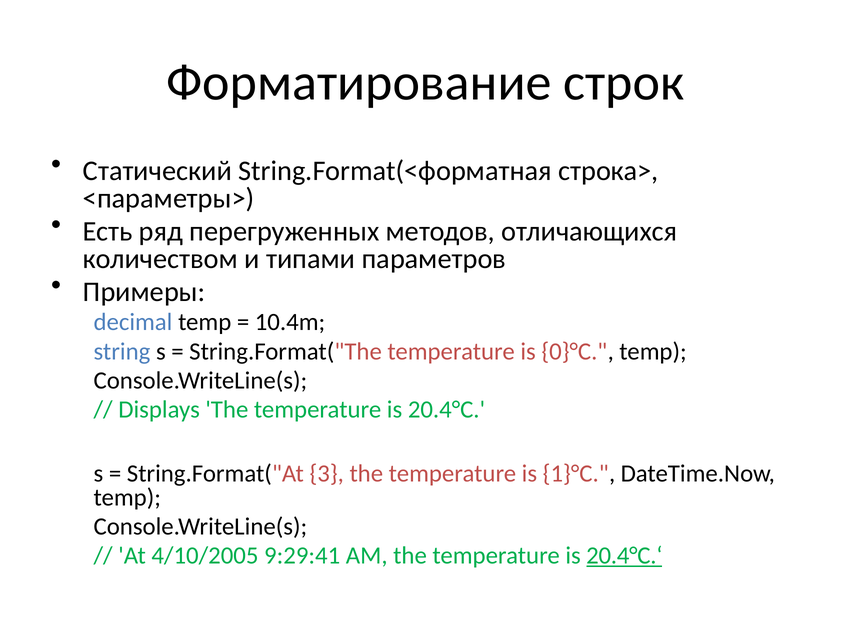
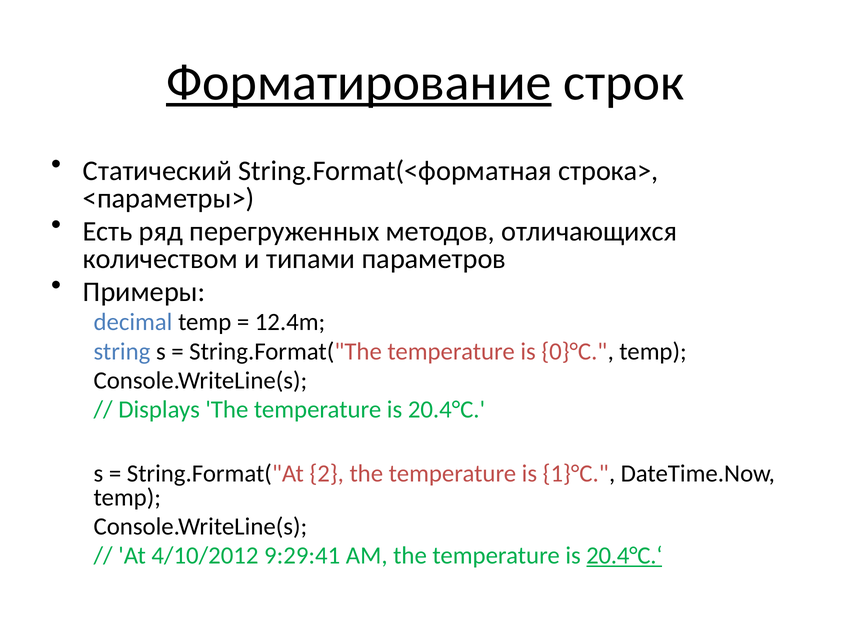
Форматирование underline: none -> present
10.4m: 10.4m -> 12.4m
3: 3 -> 2
4/10/2005: 4/10/2005 -> 4/10/2012
